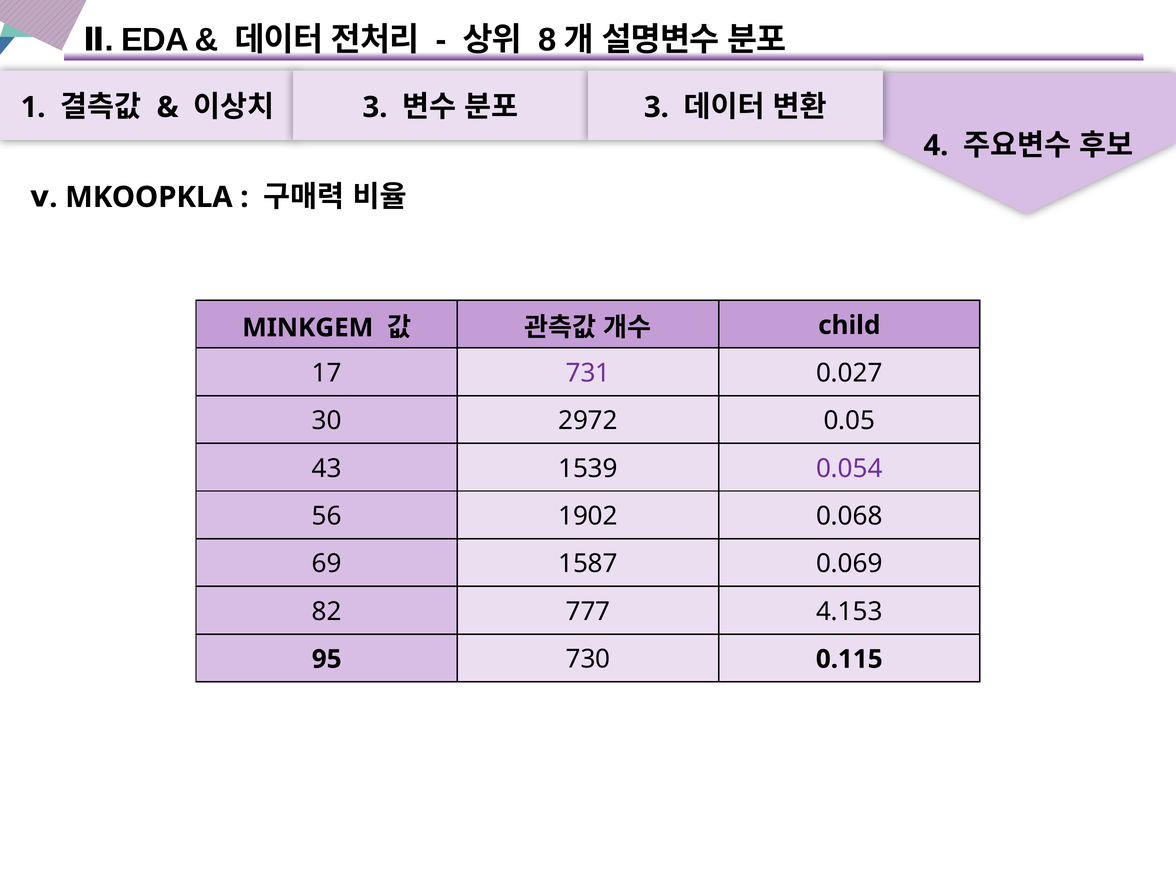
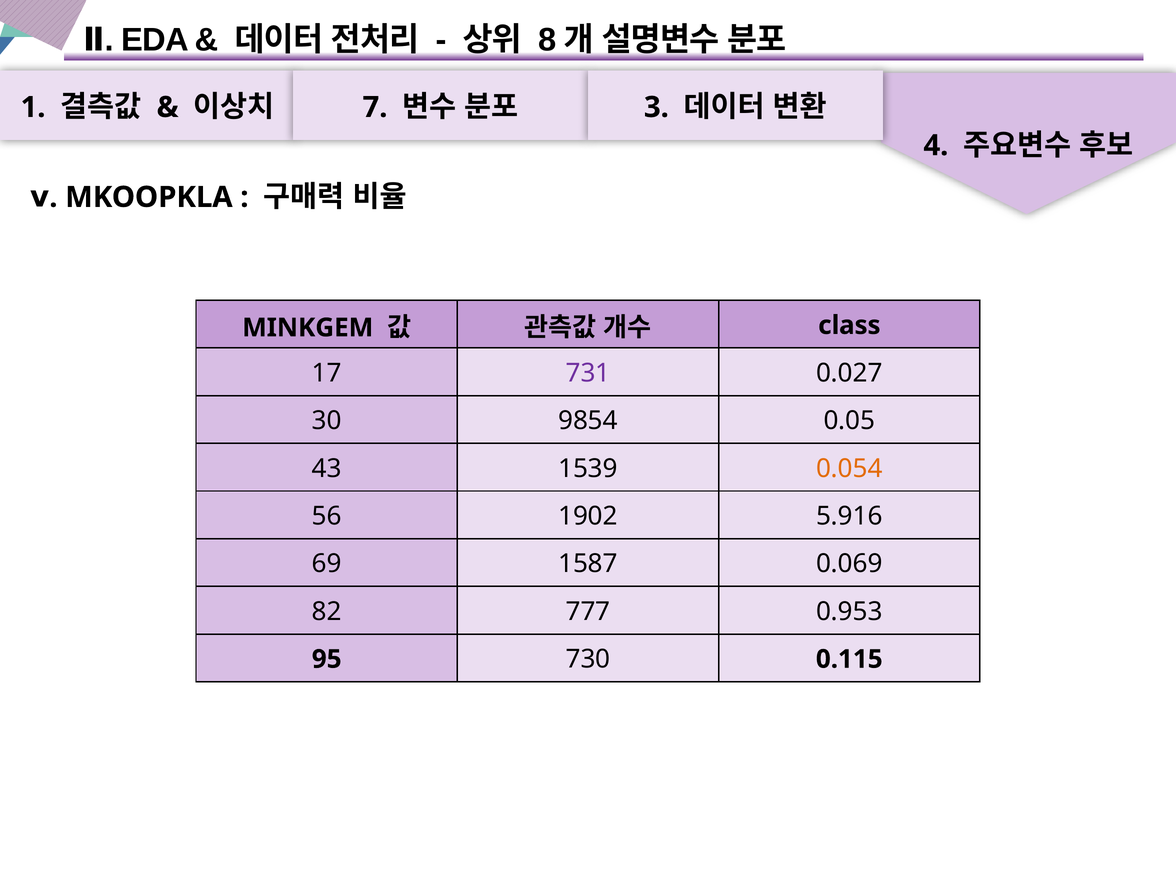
3 at (375, 107): 3 -> 7
child: child -> class
2972: 2972 -> 9854
0.054 colour: purple -> orange
0.068: 0.068 -> 5.916
4.153: 4.153 -> 0.953
